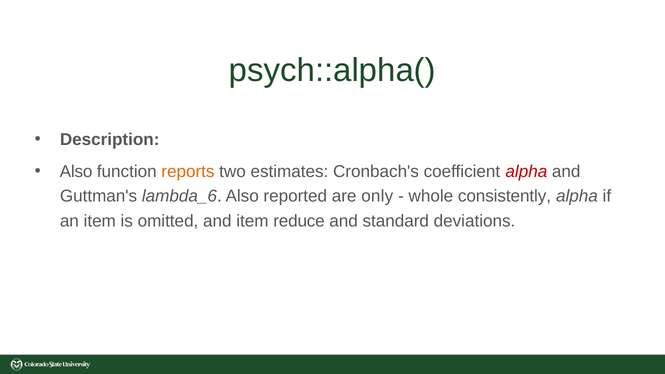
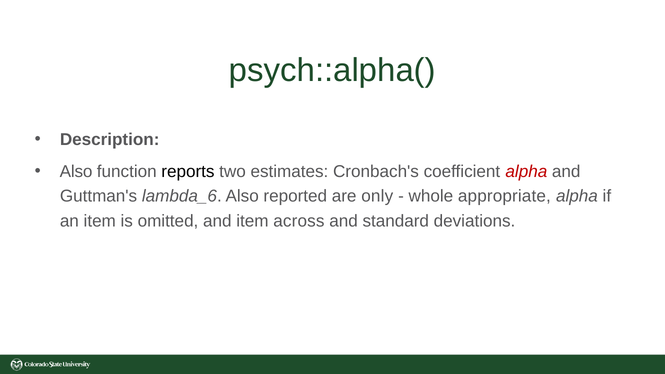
reports colour: orange -> black
consistently: consistently -> appropriate
reduce: reduce -> across
